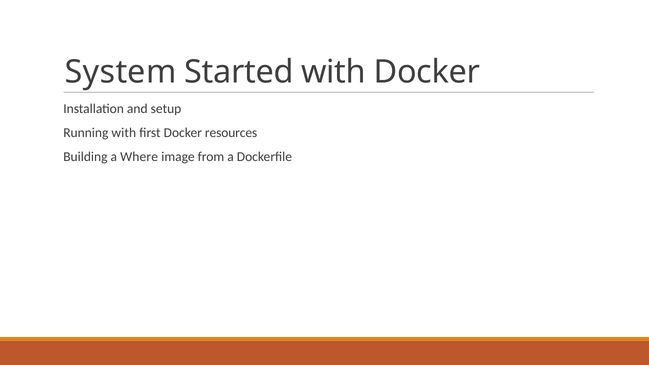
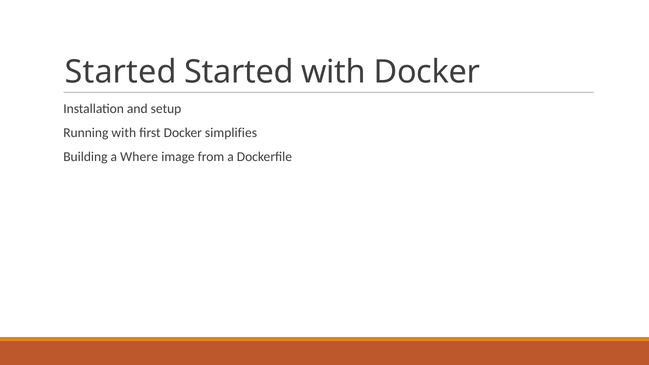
System at (121, 72): System -> Started
resources: resources -> simplifies
